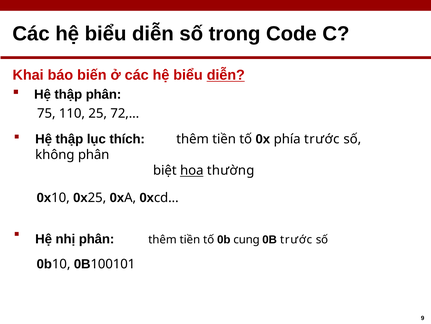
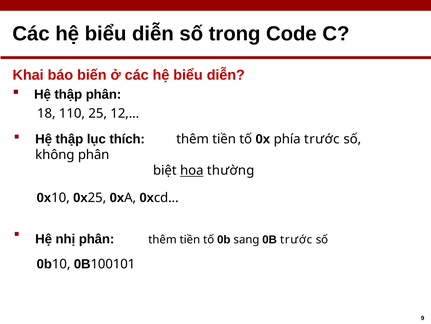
diễn at (226, 75) underline: present -> none
75: 75 -> 18
72: 72 -> 12
cung: cung -> sang
